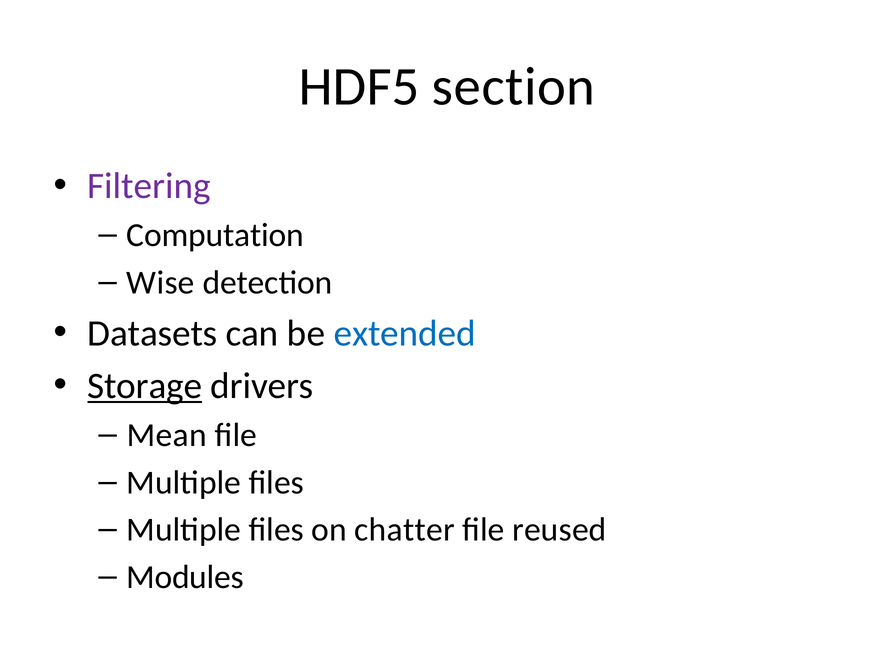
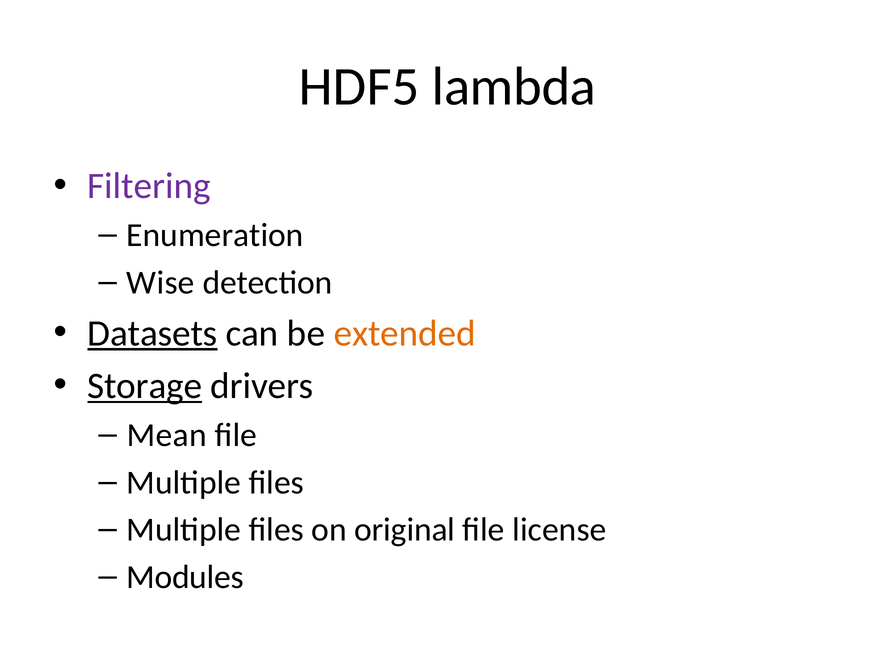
section: section -> lambda
Computation: Computation -> Enumeration
Datasets underline: none -> present
extended colour: blue -> orange
chatter: chatter -> original
reused: reused -> license
